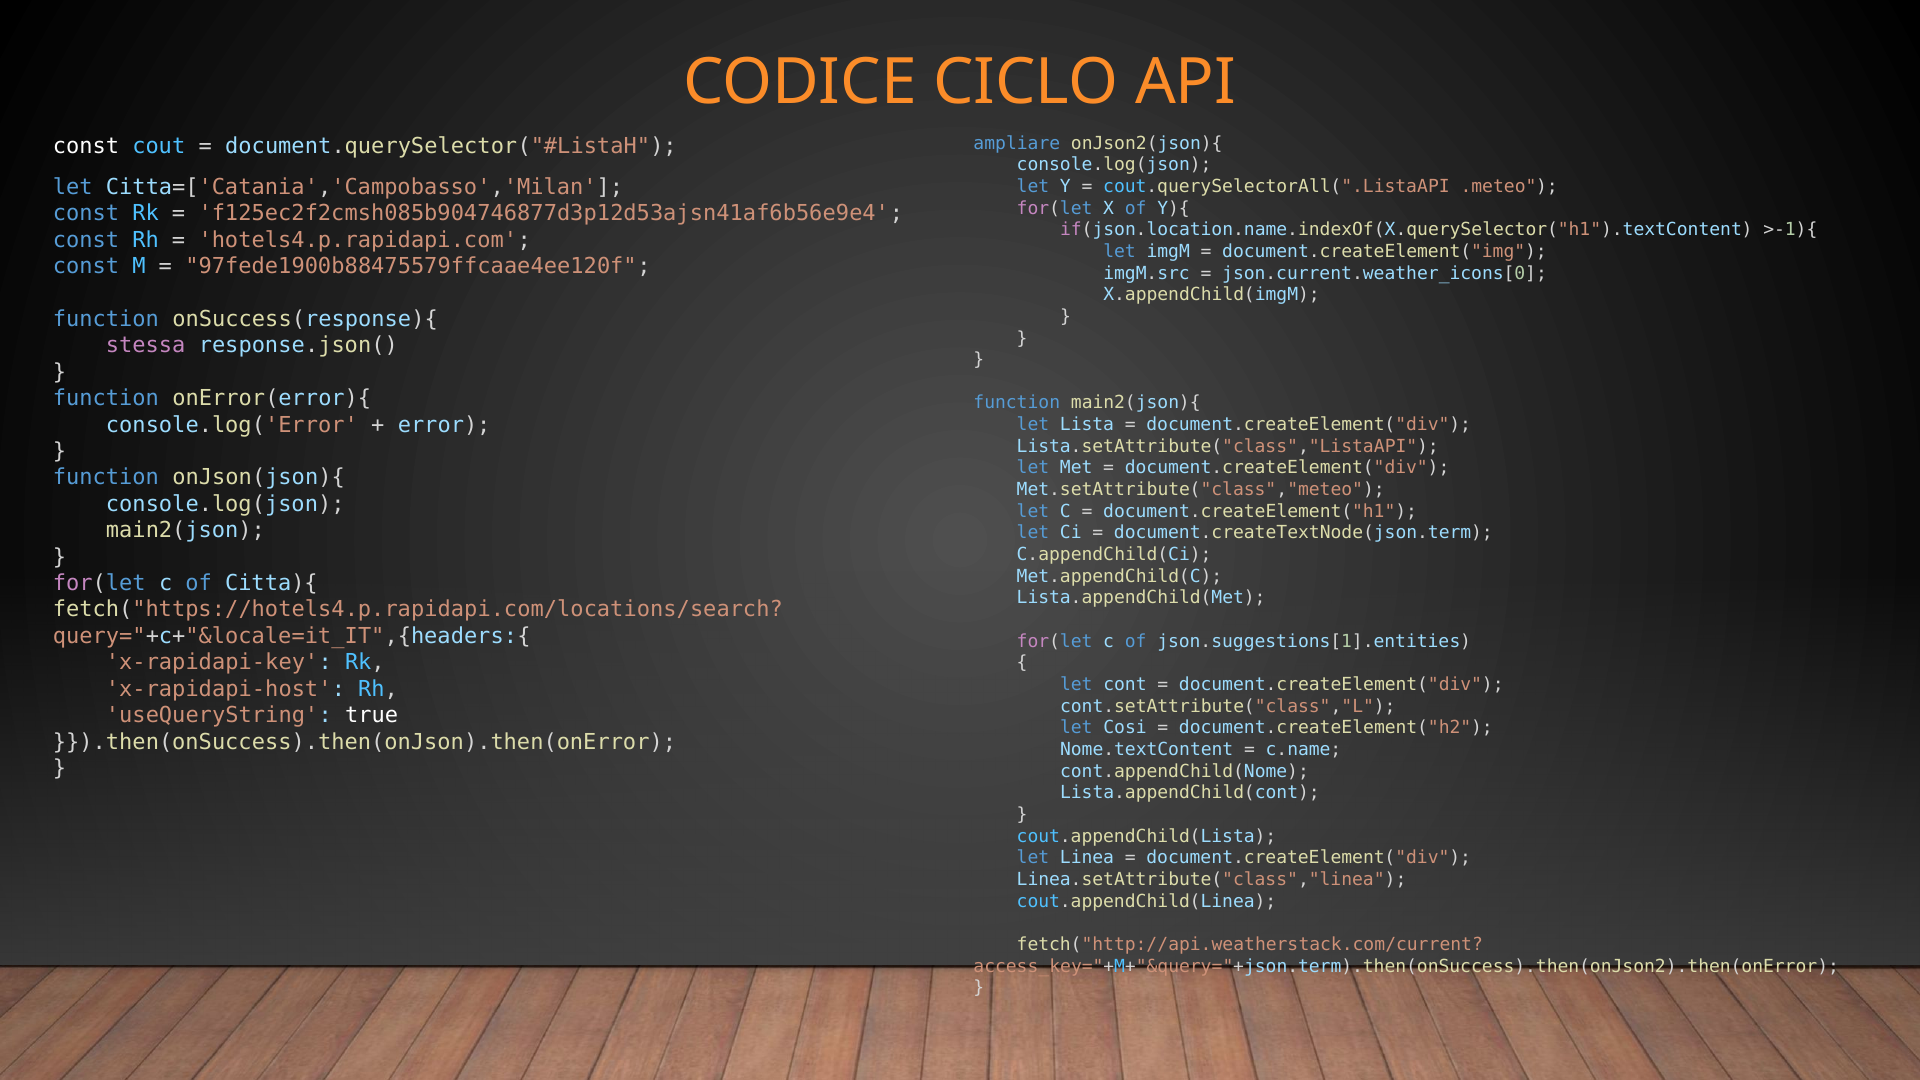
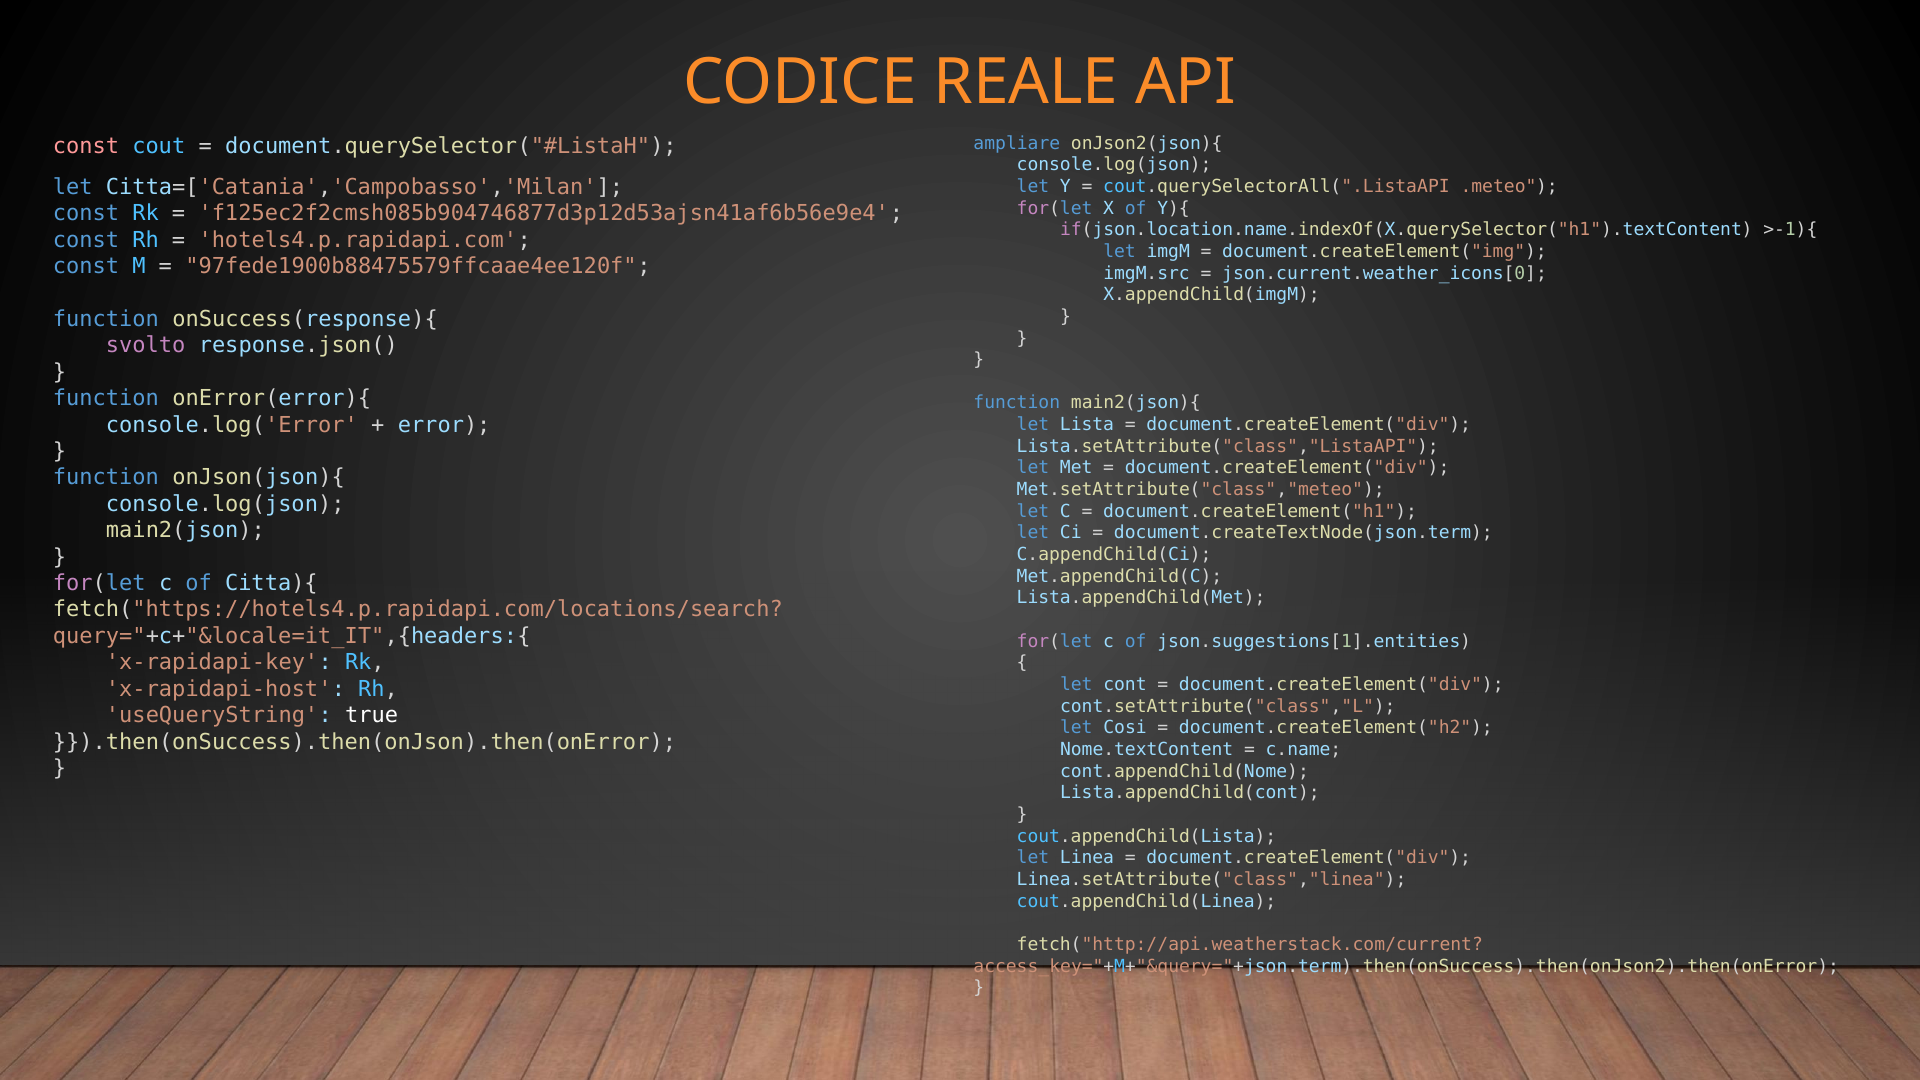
CICLO: CICLO -> REALE
const at (86, 146) colour: white -> pink
stessa: stessa -> svolto
